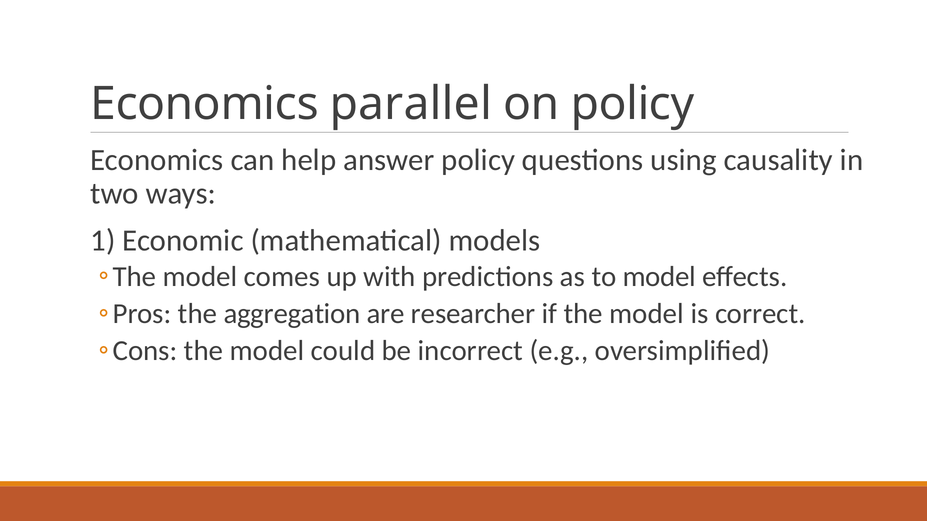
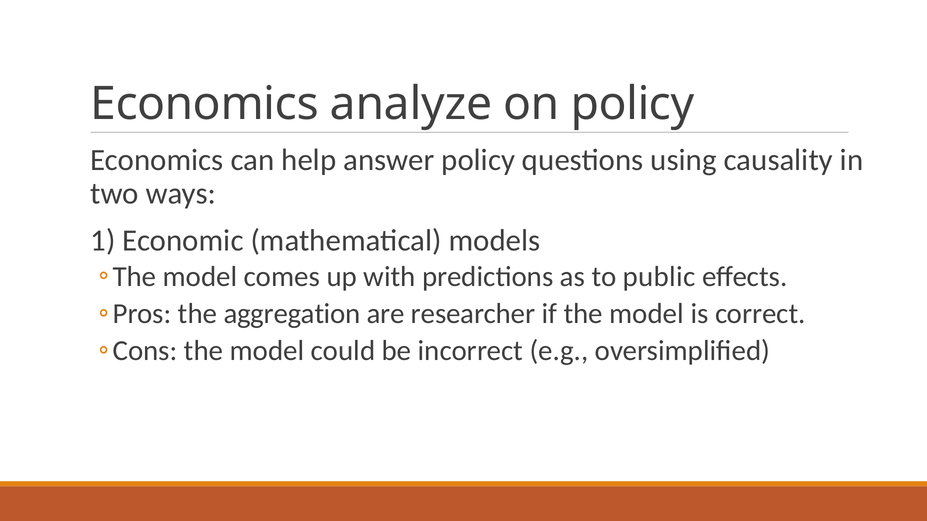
parallel: parallel -> analyze
to model: model -> public
